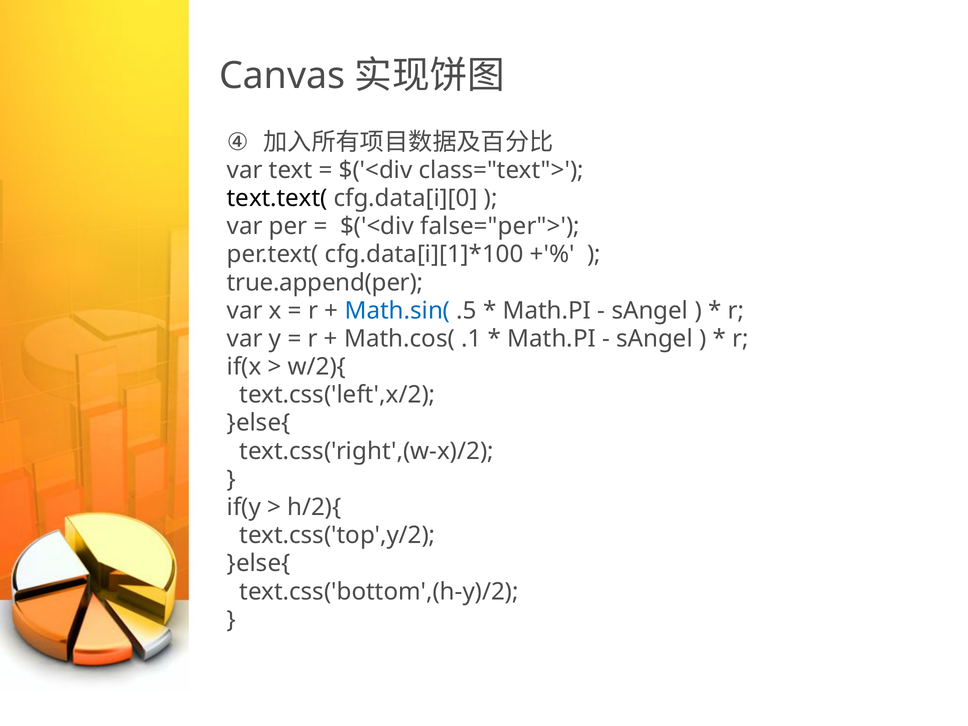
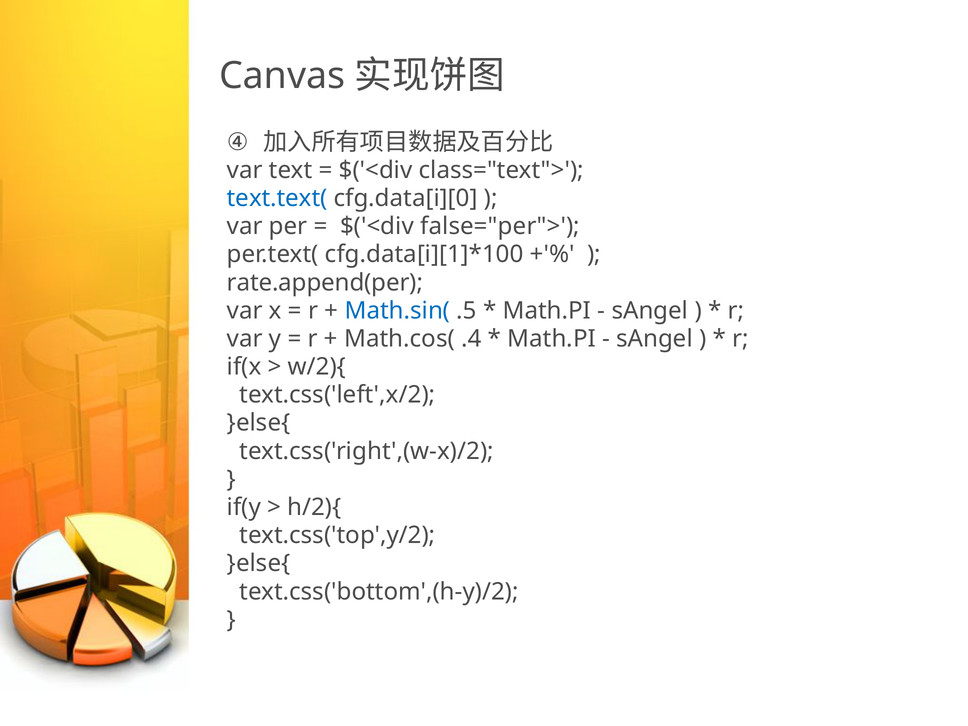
text.text( colour: black -> blue
true.append(per: true.append(per -> rate.append(per
.1: .1 -> .4
